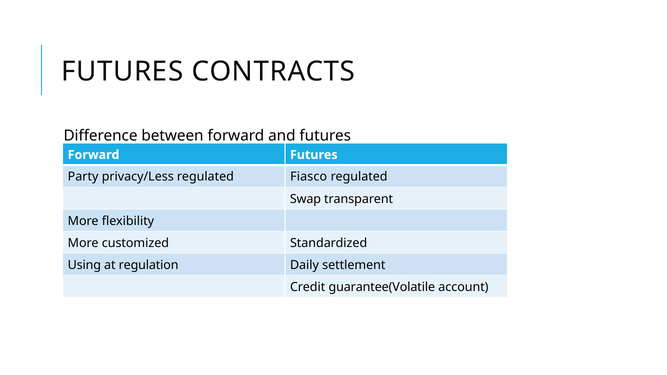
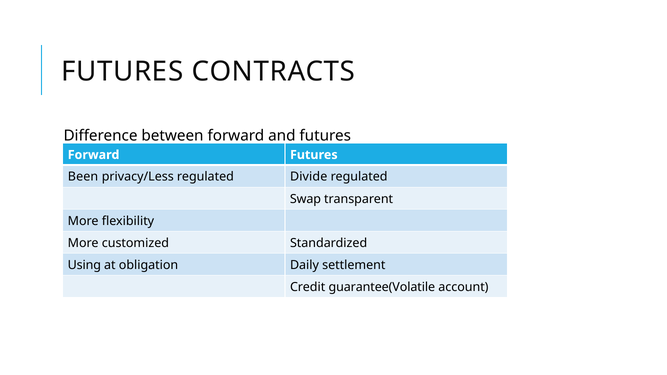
Party: Party -> Been
Fiasco: Fiasco -> Divide
regulation: regulation -> obligation
